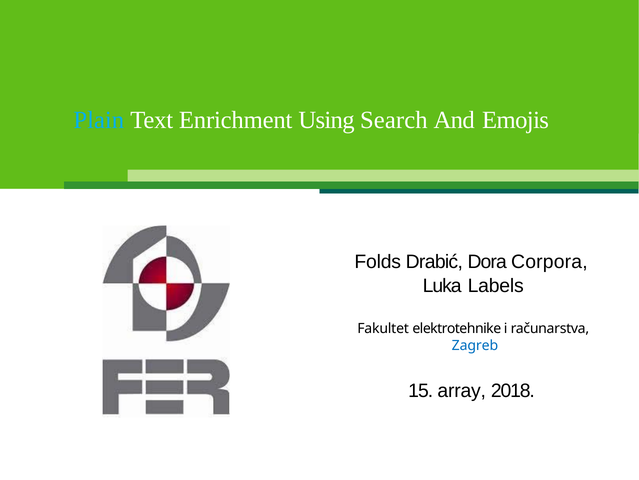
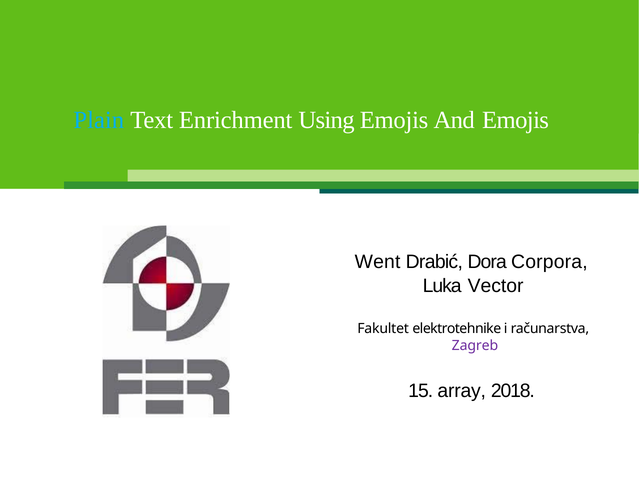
Using Search: Search -> Emojis
Folds: Folds -> Went
Labels: Labels -> Vector
Zagreb colour: blue -> purple
